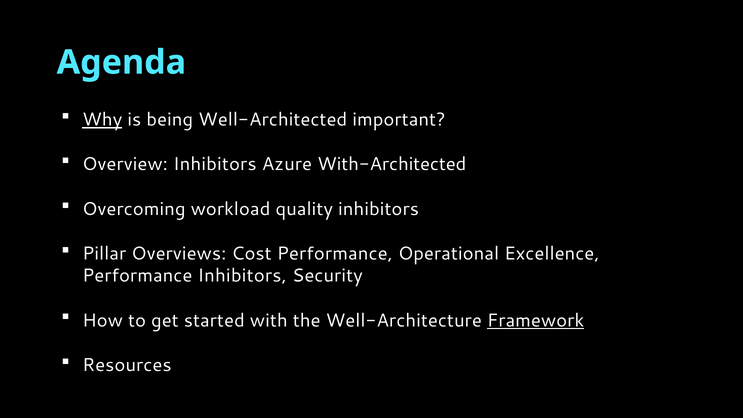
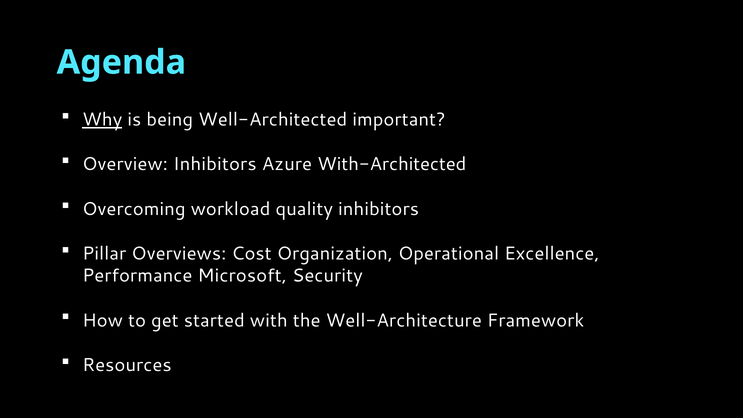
Cost Performance: Performance -> Organization
Performance Inhibitors: Inhibitors -> Microsoft
Framework underline: present -> none
